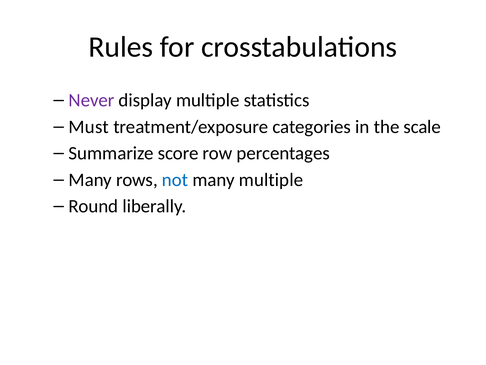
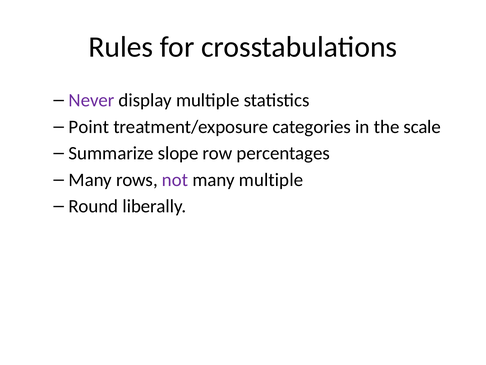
Must: Must -> Point
score: score -> slope
not colour: blue -> purple
